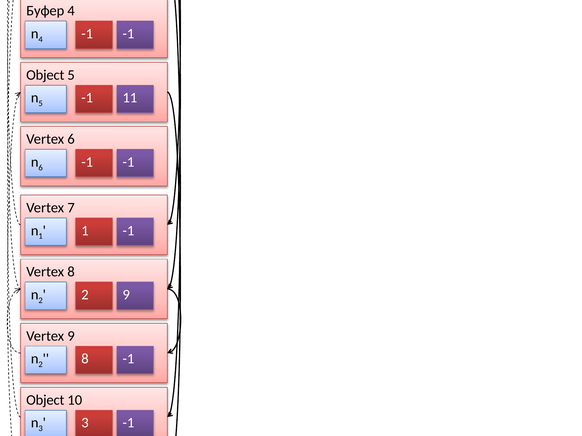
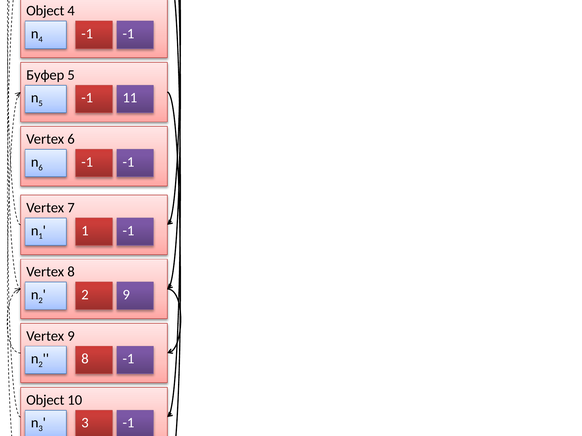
Буфер at (45, 11): Буфер -> Object
Object at (45, 75): Object -> Буфер
